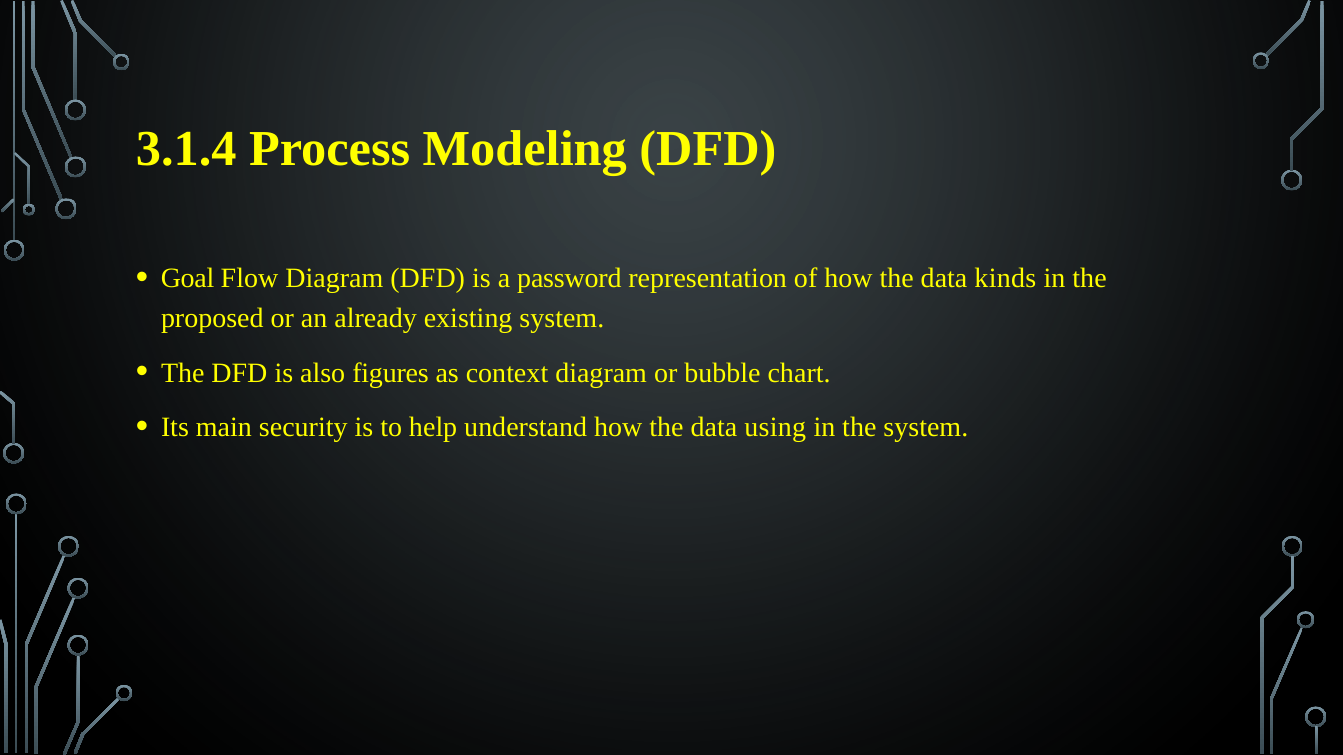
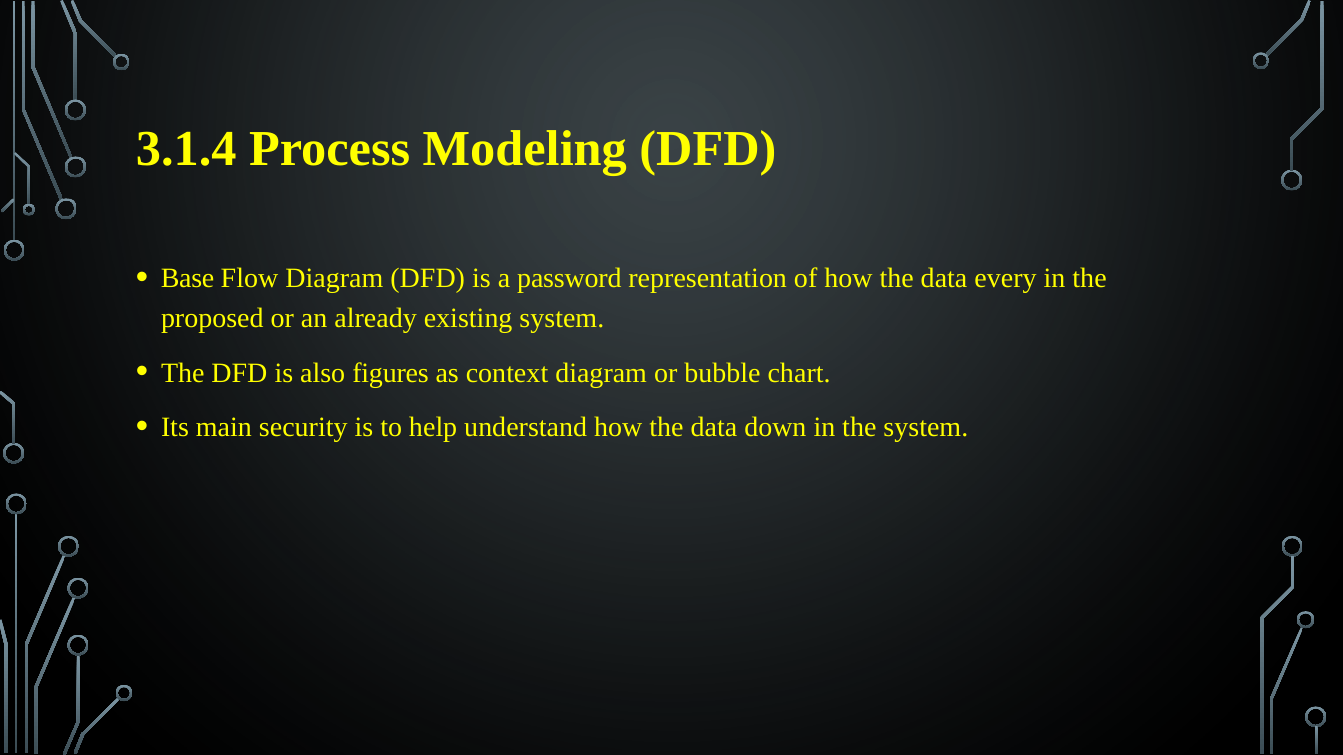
Goal: Goal -> Base
kinds: kinds -> every
using: using -> down
